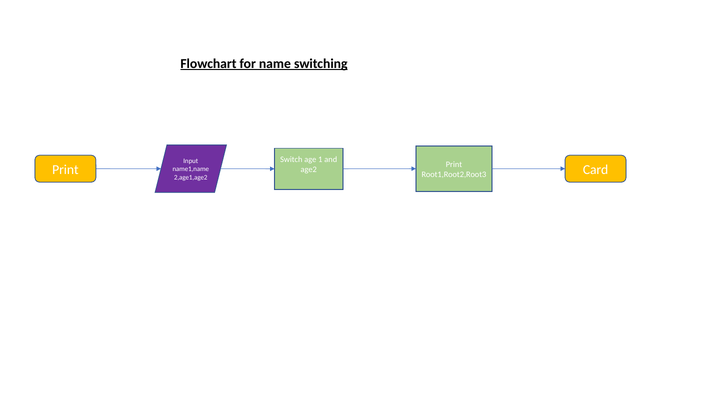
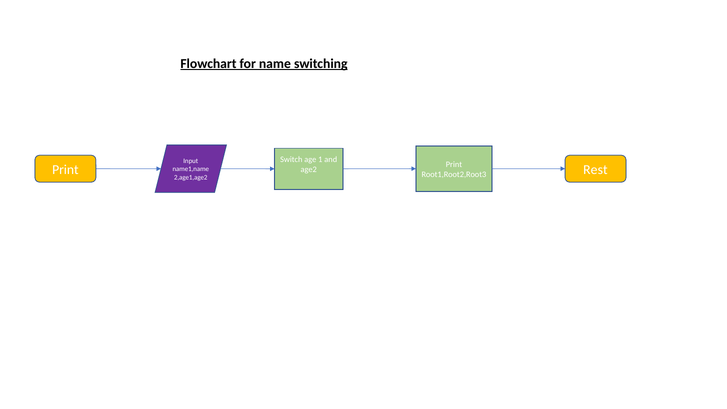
Card: Card -> Rest
